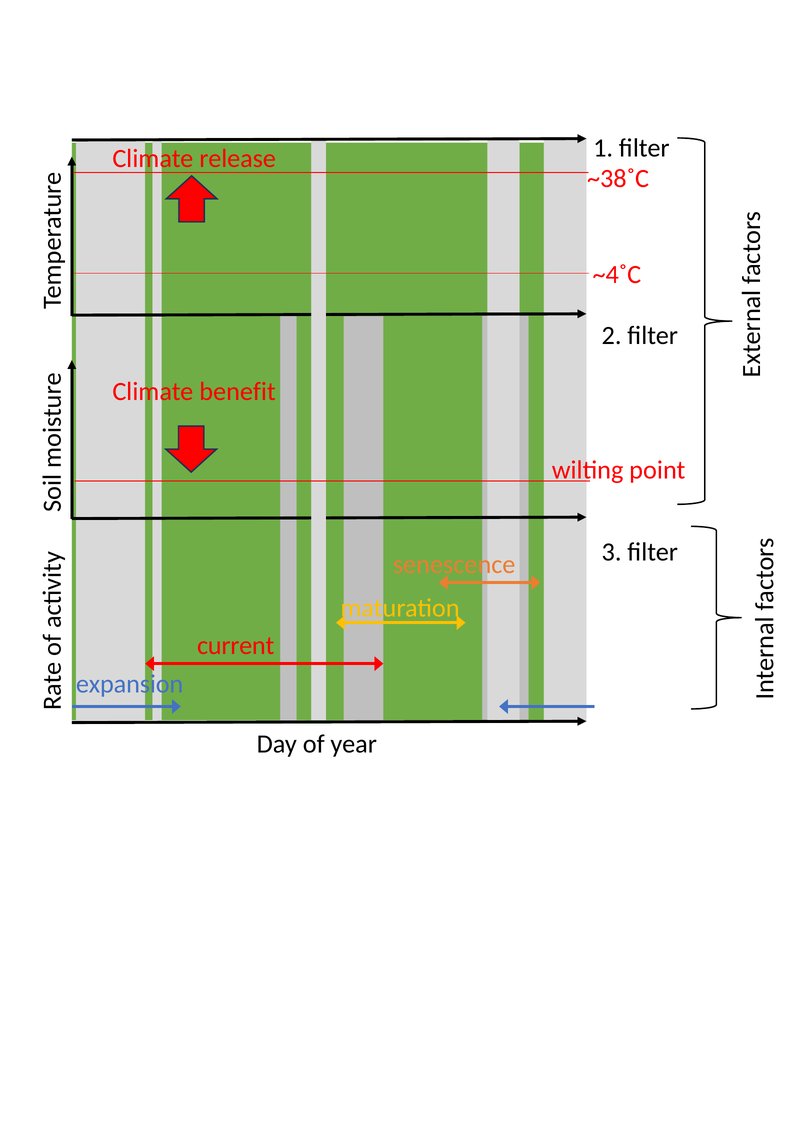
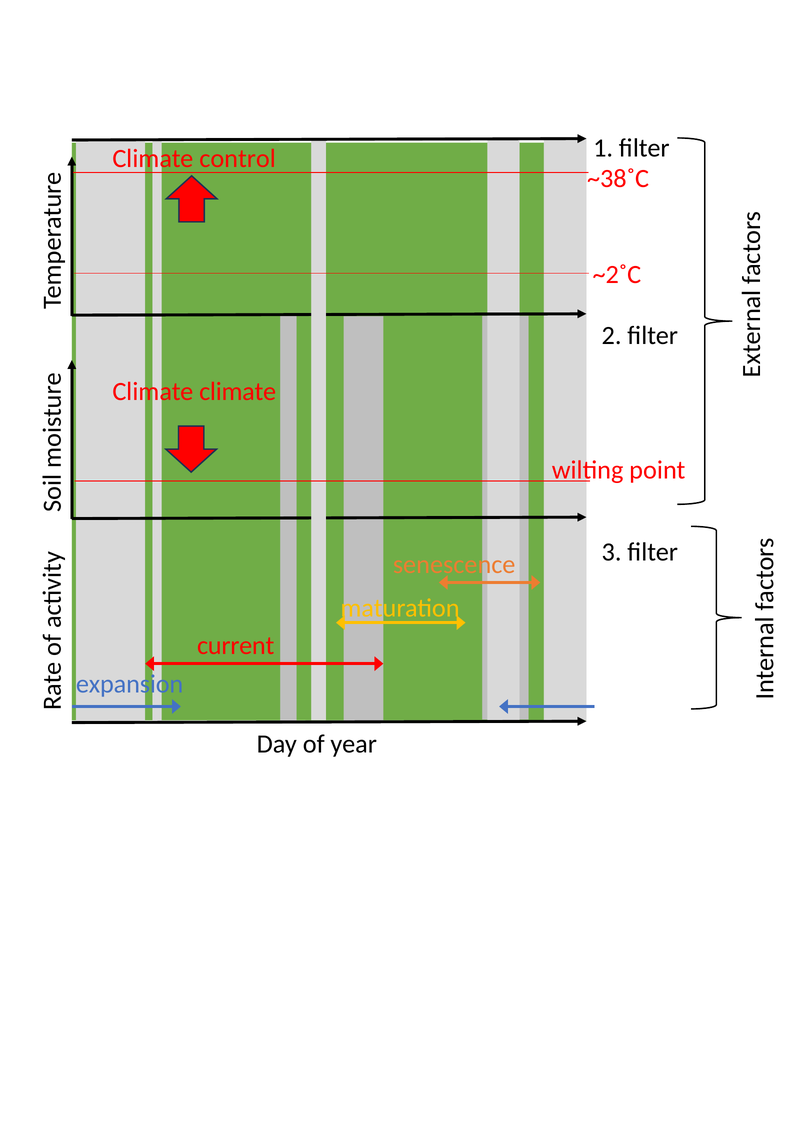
release: release -> control
~4˚C: ~4˚C -> ~2˚C
Climate benefit: benefit -> climate
